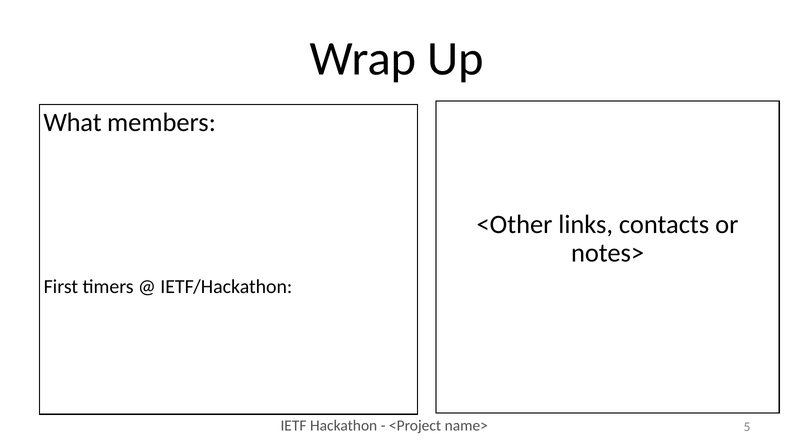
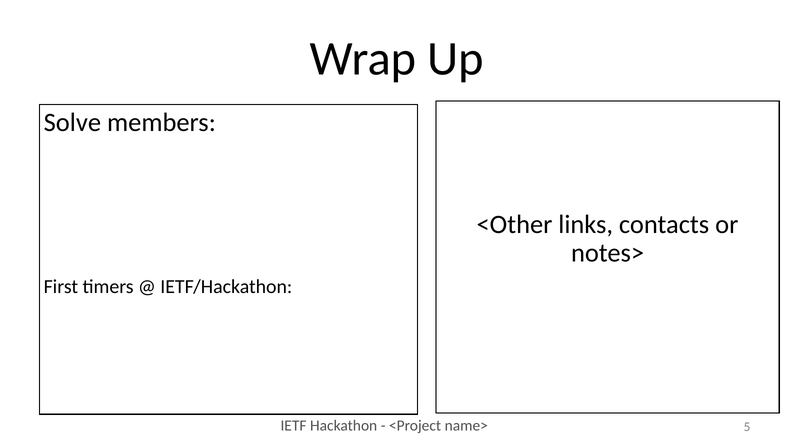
What: What -> Solve
